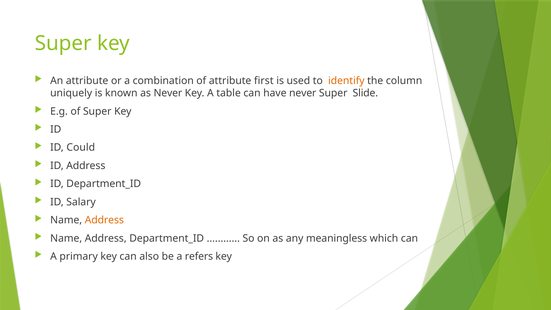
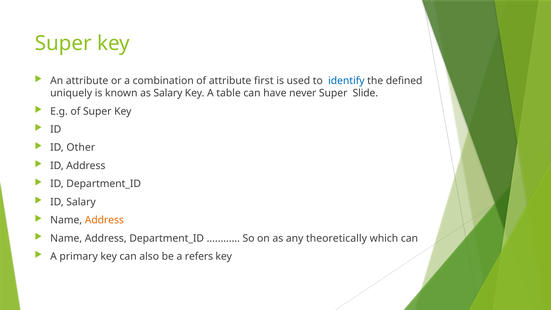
identify colour: orange -> blue
column: column -> defined
as Never: Never -> Salary
Could: Could -> Other
meaningless: meaningless -> theoretically
